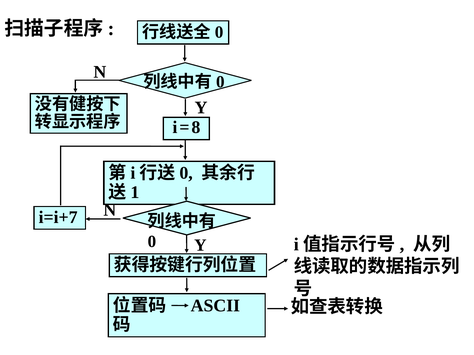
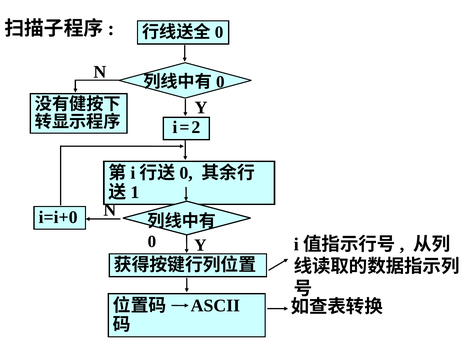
8: 8 -> 2
i=i+7: i=i+7 -> i=i+0
